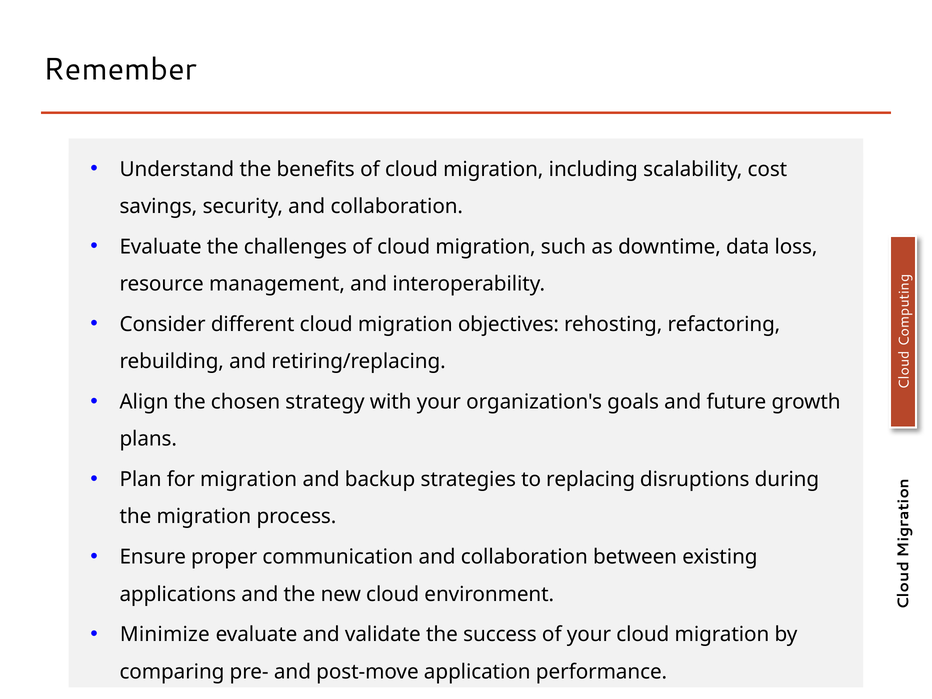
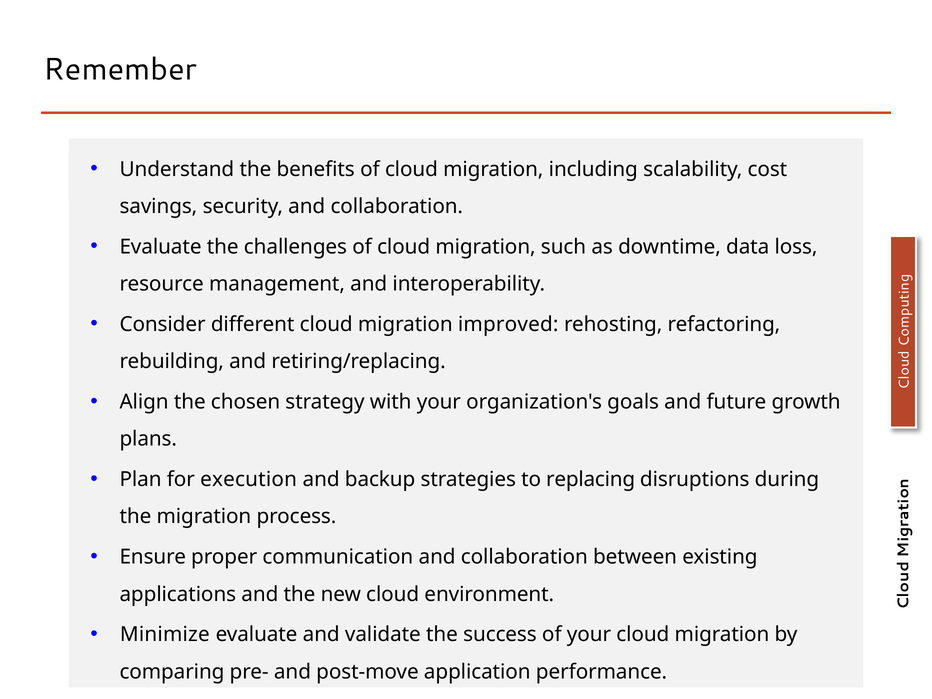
objectives: objectives -> improved
for migration: migration -> execution
